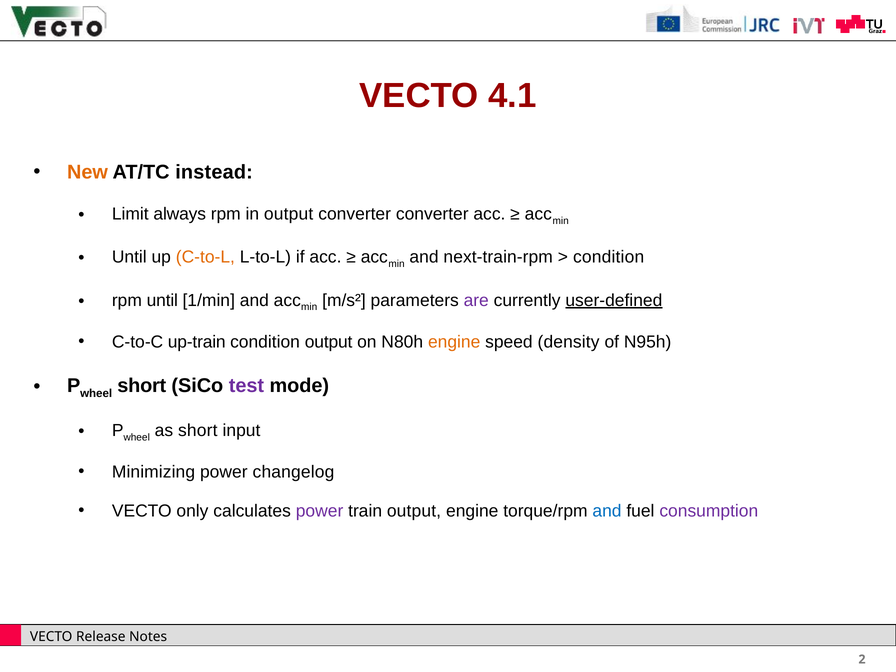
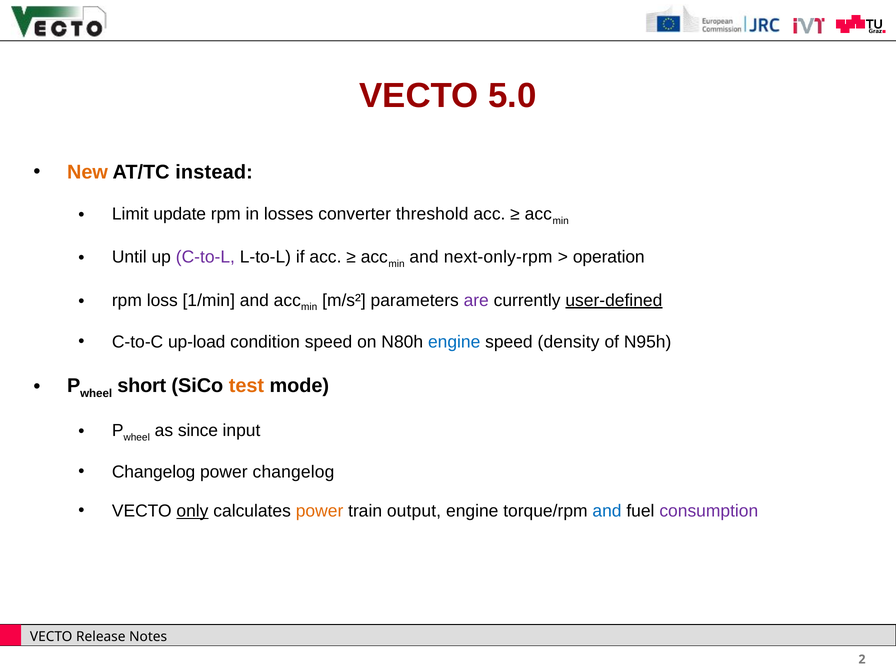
4.1: 4.1 -> 5.0
always: always -> update
in output: output -> losses
converter converter: converter -> threshold
C-to-L colour: orange -> purple
next-train-rpm: next-train-rpm -> next-only-rpm
condition at (609, 257): condition -> operation
rpm until: until -> loss
up-train: up-train -> up-load
condition output: output -> speed
engine at (454, 342) colour: orange -> blue
test colour: purple -> orange
as short: short -> since
Minimizing at (153, 472): Minimizing -> Changelog
only underline: none -> present
power at (320, 511) colour: purple -> orange
